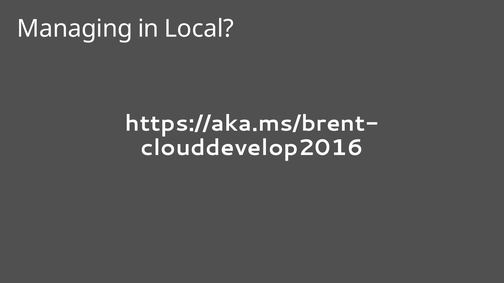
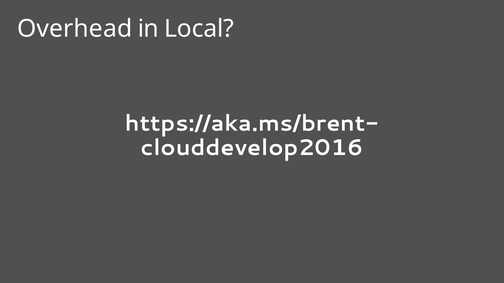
Managing: Managing -> Overhead
